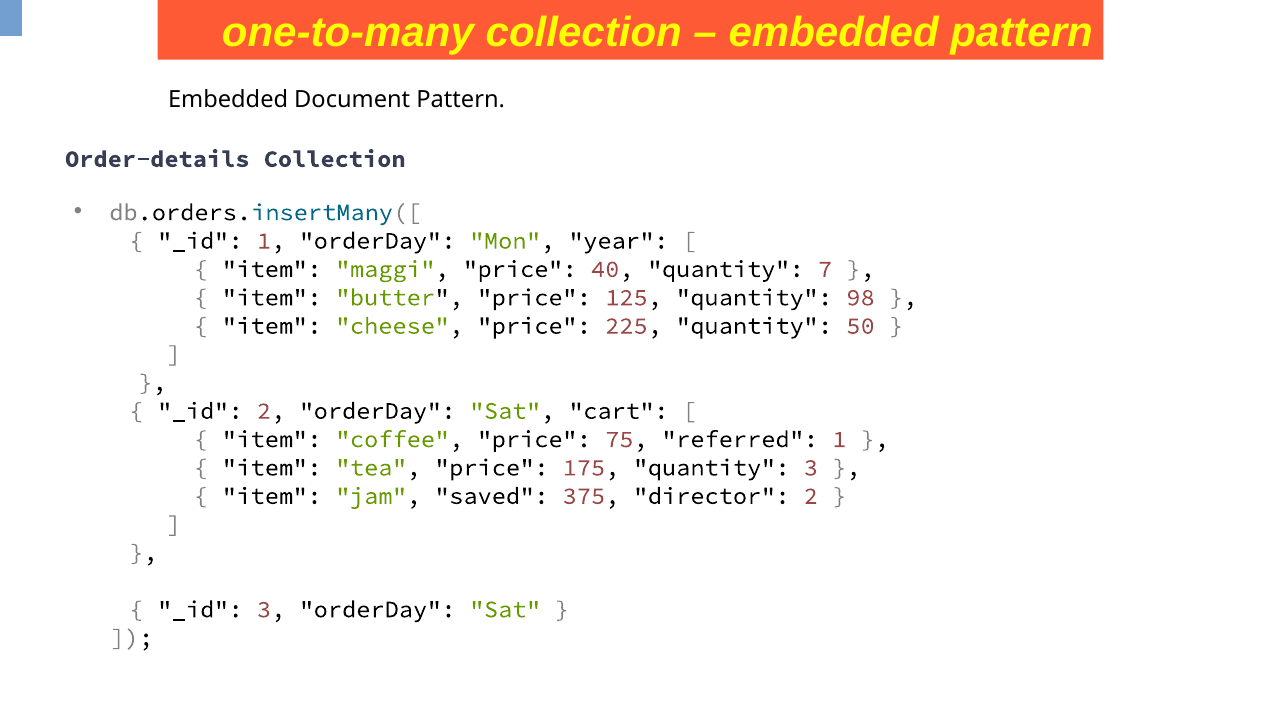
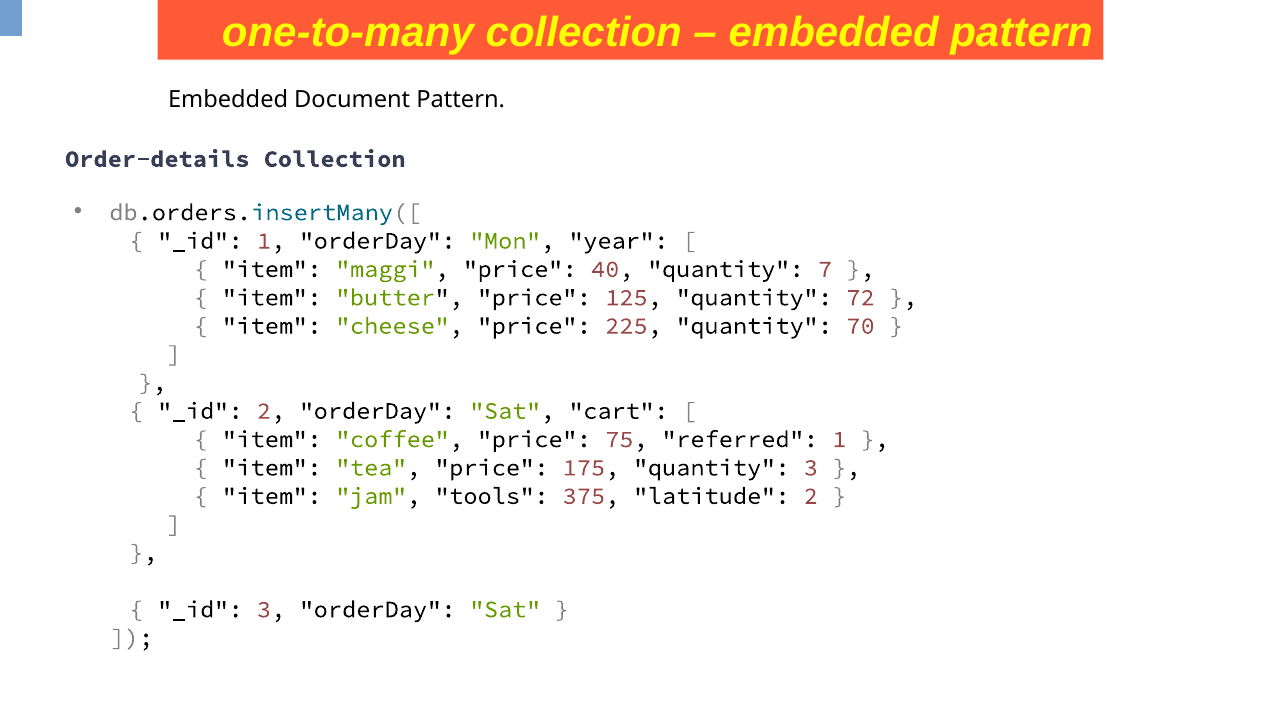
98: 98 -> 72
50: 50 -> 70
saved: saved -> tools
director: director -> latitude
